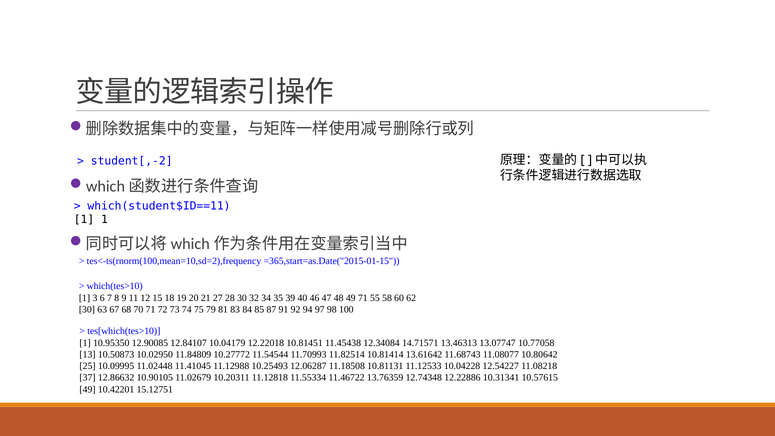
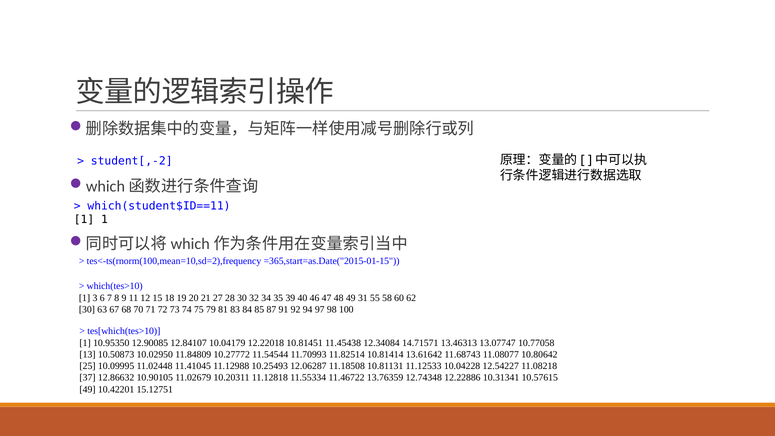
49 71: 71 -> 31
